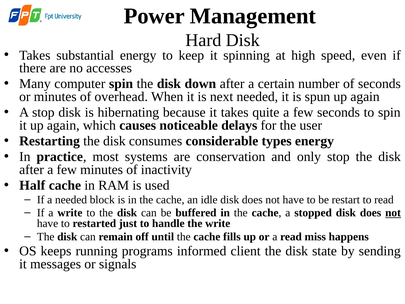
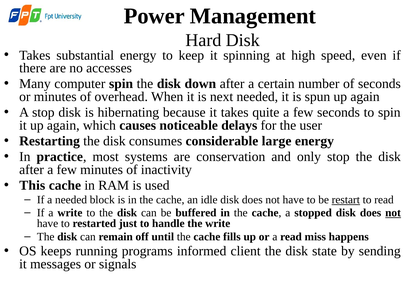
types: types -> large
Half: Half -> This
restart underline: none -> present
